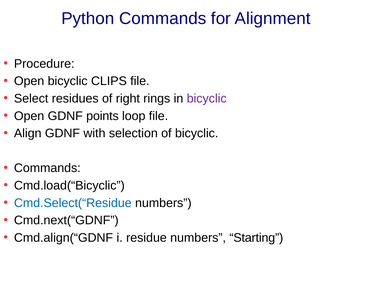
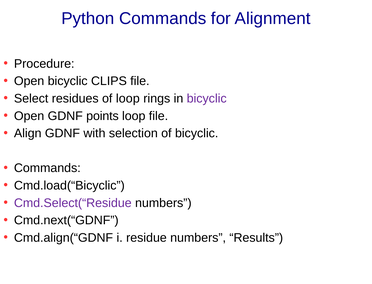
of right: right -> loop
Cmd.Select(“Residue colour: blue -> purple
Starting: Starting -> Results
